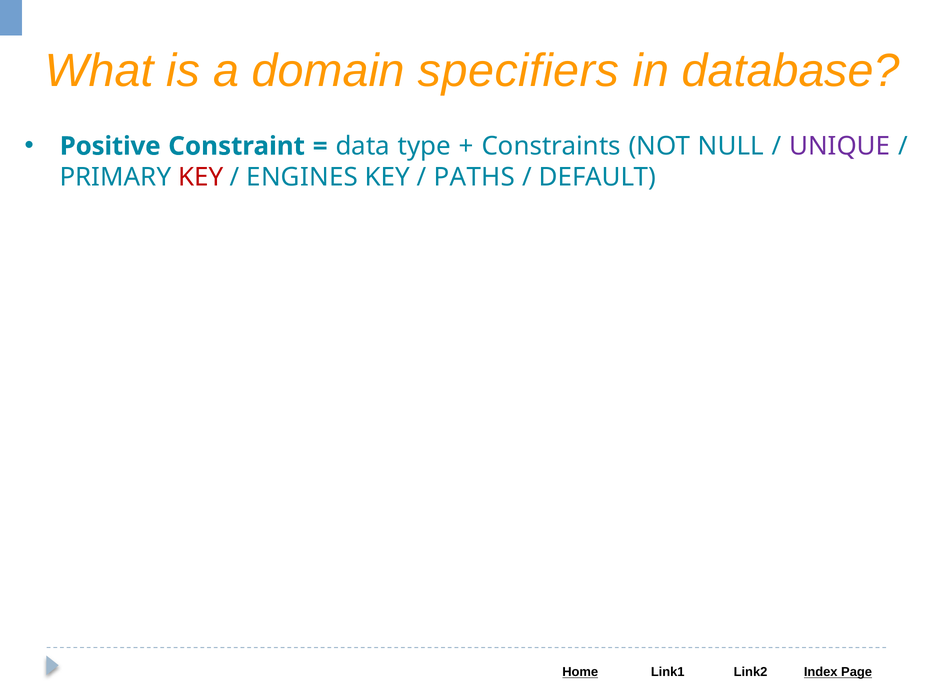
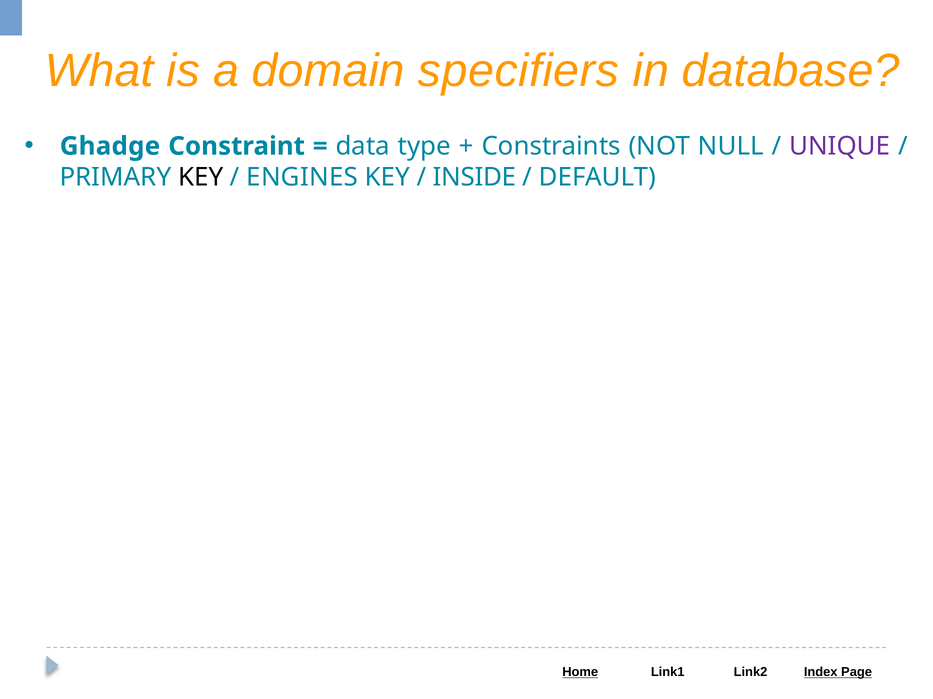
Positive: Positive -> Ghadge
KEY at (201, 177) colour: red -> black
PATHS: PATHS -> INSIDE
